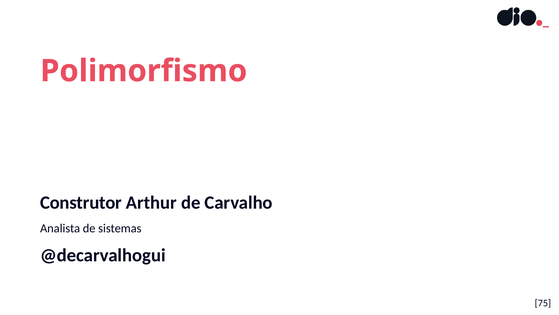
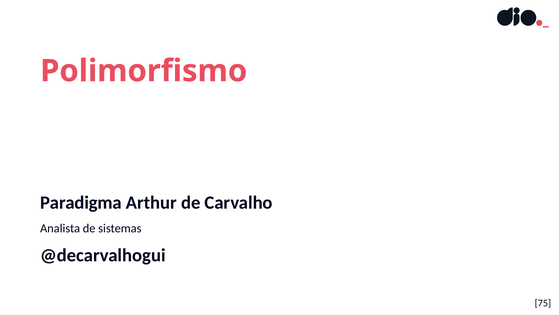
Construtor: Construtor -> Paradigma
